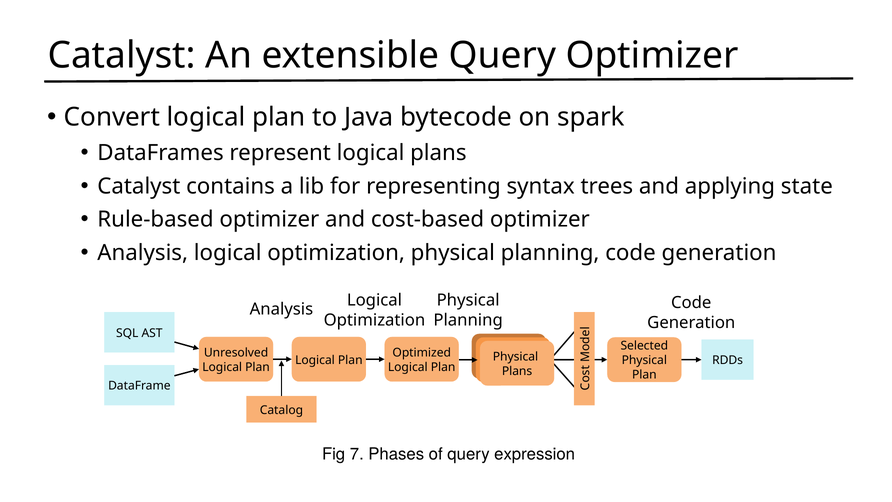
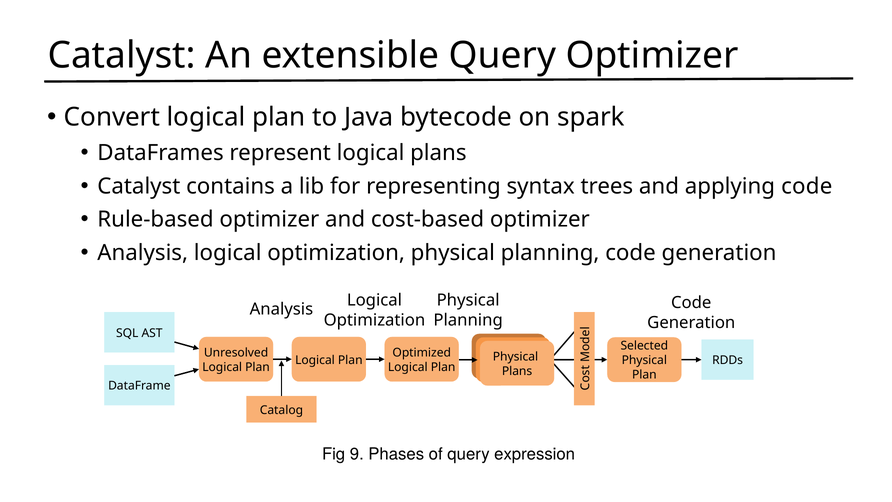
applying state: state -> code
7: 7 -> 9
